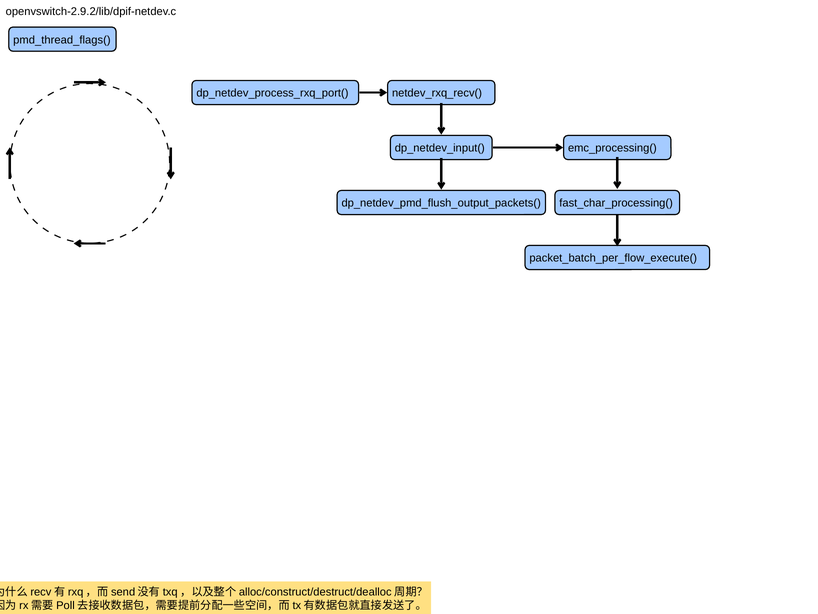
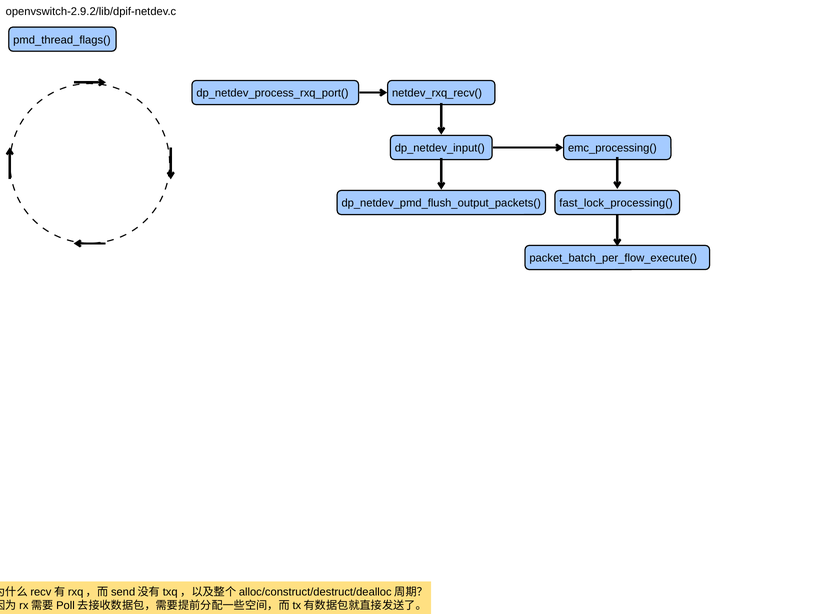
fast_char_processing(: fast_char_processing( -> fast_lock_processing(
